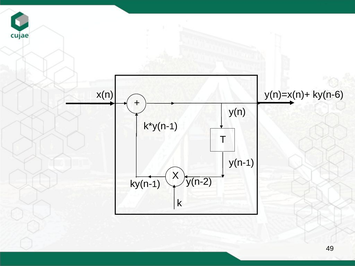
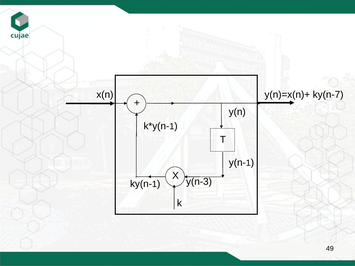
ky(n-6: ky(n-6 -> ky(n-7
y(n-2: y(n-2 -> y(n-3
